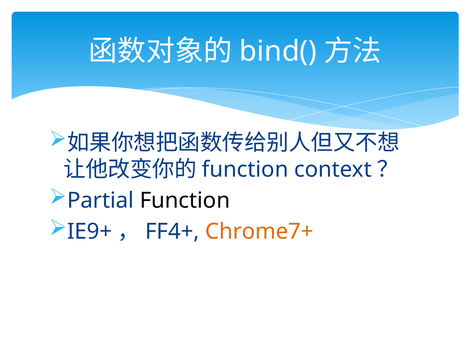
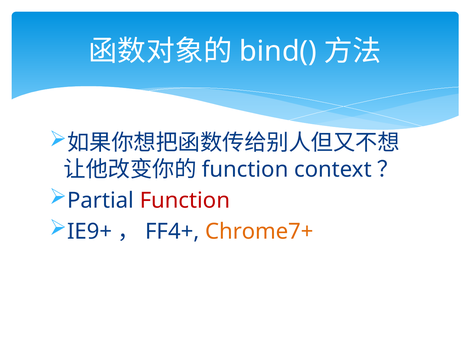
Function at (185, 201) colour: black -> red
